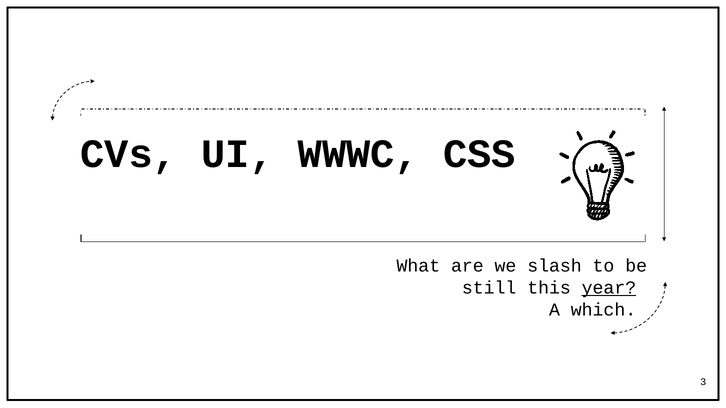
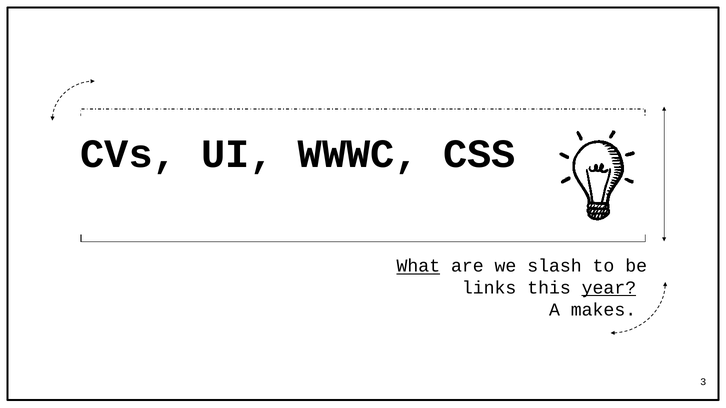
What underline: none -> present
still: still -> links
which: which -> makes
